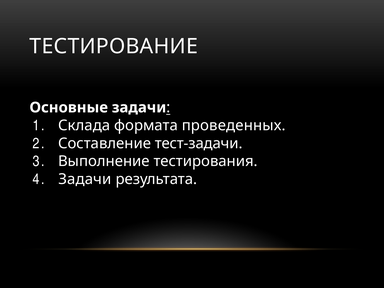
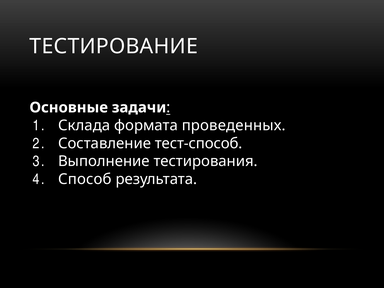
тест-задачи: тест-задачи -> тест-способ
Задачи at (85, 179): Задачи -> Способ
